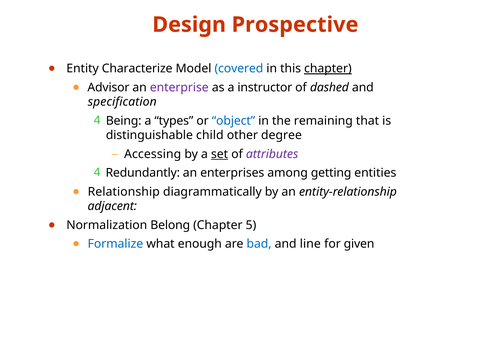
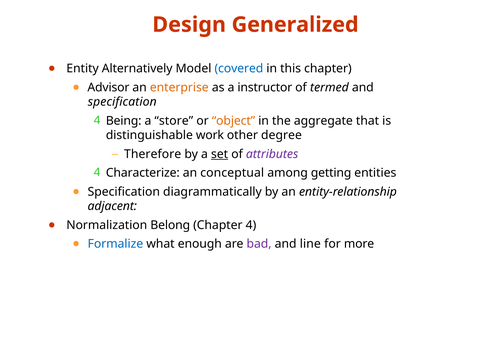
Prospective: Prospective -> Generalized
Characterize: Characterize -> Alternatively
chapter at (328, 69) underline: present -> none
enterprise colour: purple -> orange
dashed: dashed -> termed
types: types -> store
object colour: blue -> orange
remaining: remaining -> aggregate
child: child -> work
Accessing: Accessing -> Therefore
Redundantly: Redundantly -> Characterize
enterprises: enterprises -> conceptual
Relationship at (124, 192): Relationship -> Specification
Chapter 5: 5 -> 4
bad colour: blue -> purple
given: given -> more
